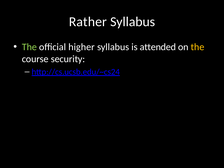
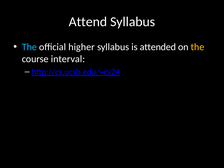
Rather: Rather -> Attend
The at (29, 47) colour: light green -> light blue
security: security -> interval
